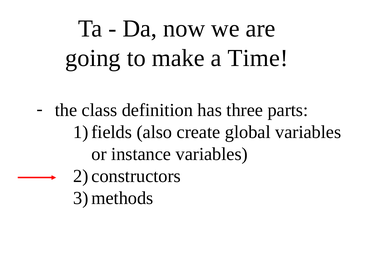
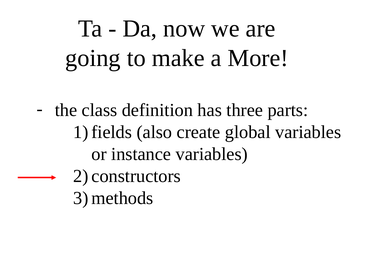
Time: Time -> More
